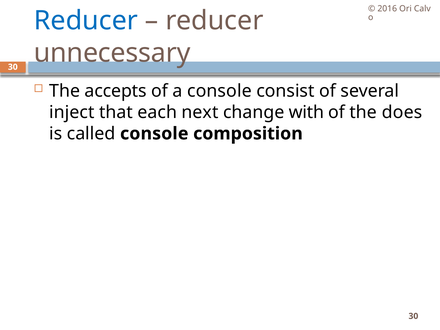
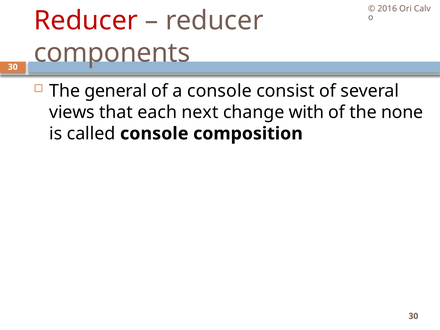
Reducer at (86, 21) colour: blue -> red
unnecessary: unnecessary -> components
accepts: accepts -> general
inject: inject -> views
does: does -> none
